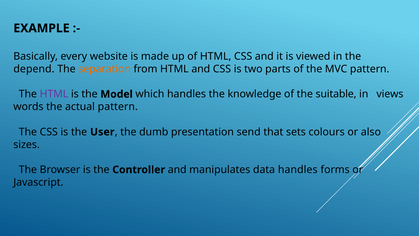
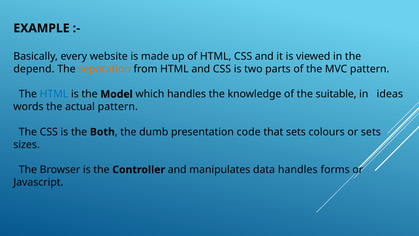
HTML at (54, 94) colour: purple -> blue
views: views -> ideas
User: User -> Both
send: send -> code
or also: also -> sets
